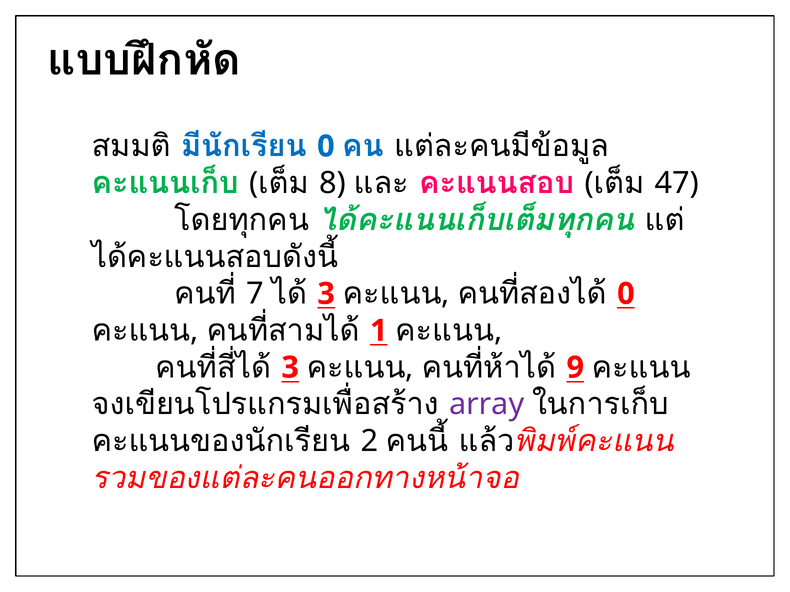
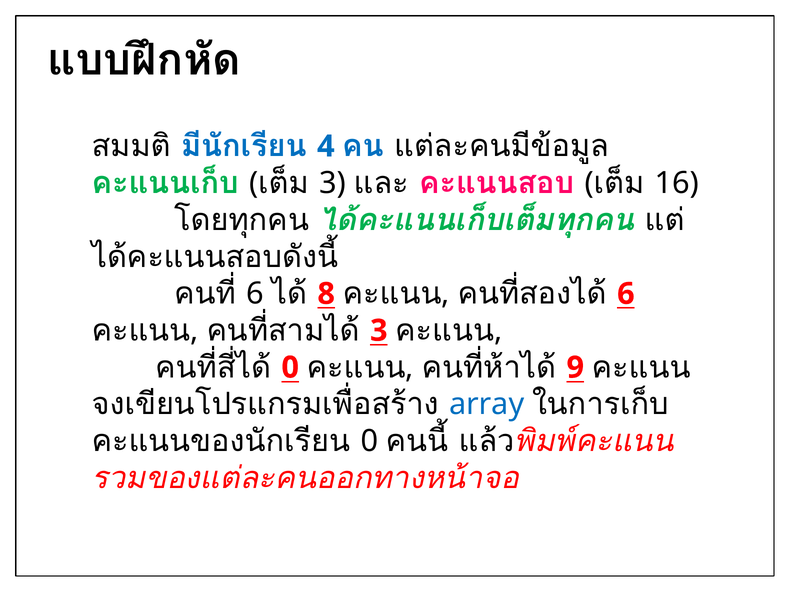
0 at (326, 146): 0 -> 4
8 at (333, 183): 8 -> 3
47: 47 -> 16
7 at (255, 294): 7 -> 6
3 at (326, 294): 3 -> 8
0 at (626, 294): 0 -> 6
1 at (379, 331): 1 -> 3
3 at (290, 368): 3 -> 0
array colour: purple -> blue
2 at (369, 442): 2 -> 0
